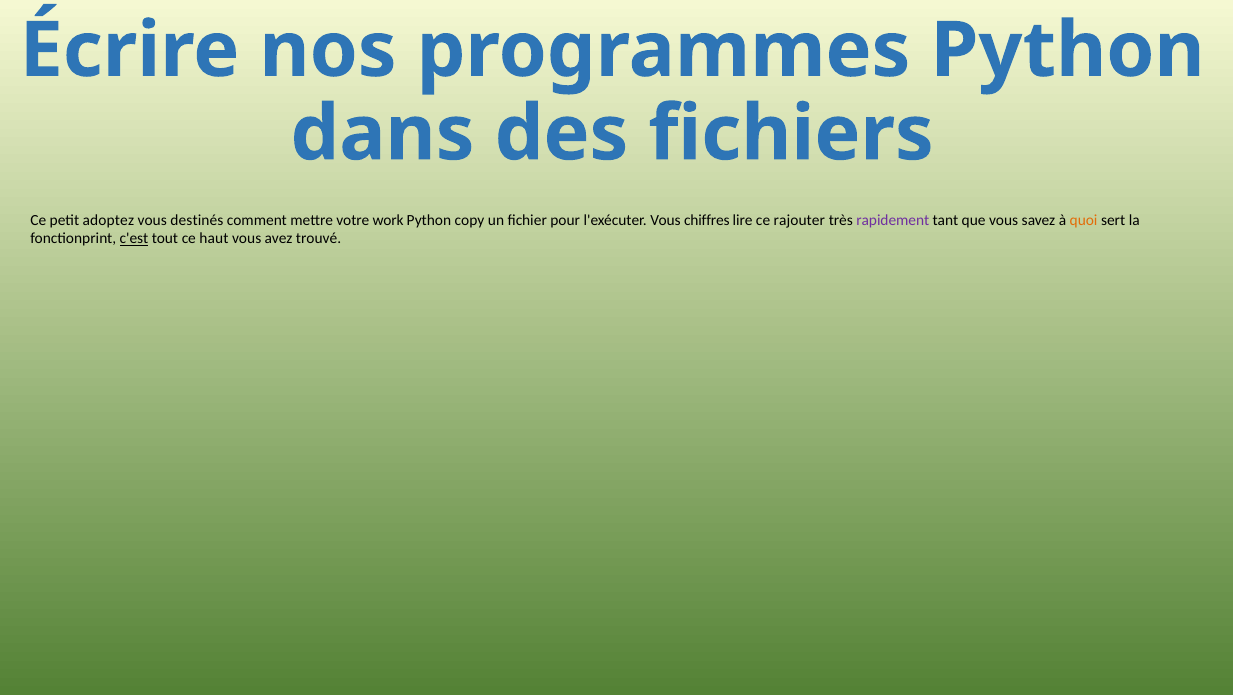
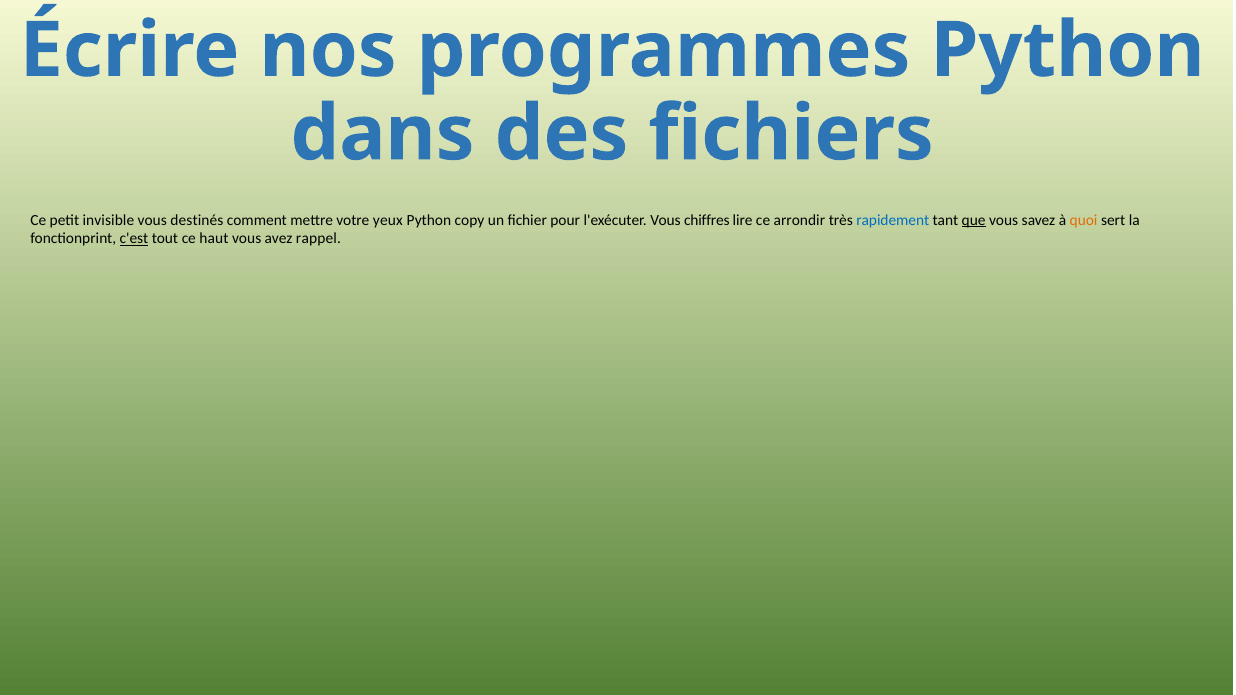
adoptez: adoptez -> invisible
work: work -> yeux
rajouter: rajouter -> arrondir
rapidement colour: purple -> blue
que underline: none -> present
trouvé: trouvé -> rappel
